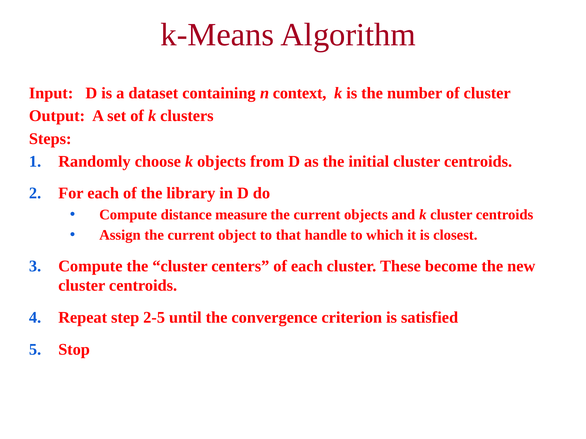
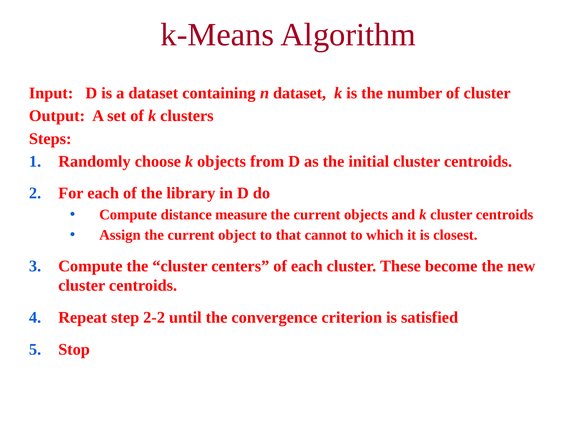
n context: context -> dataset
handle: handle -> cannot
2-5: 2-5 -> 2-2
